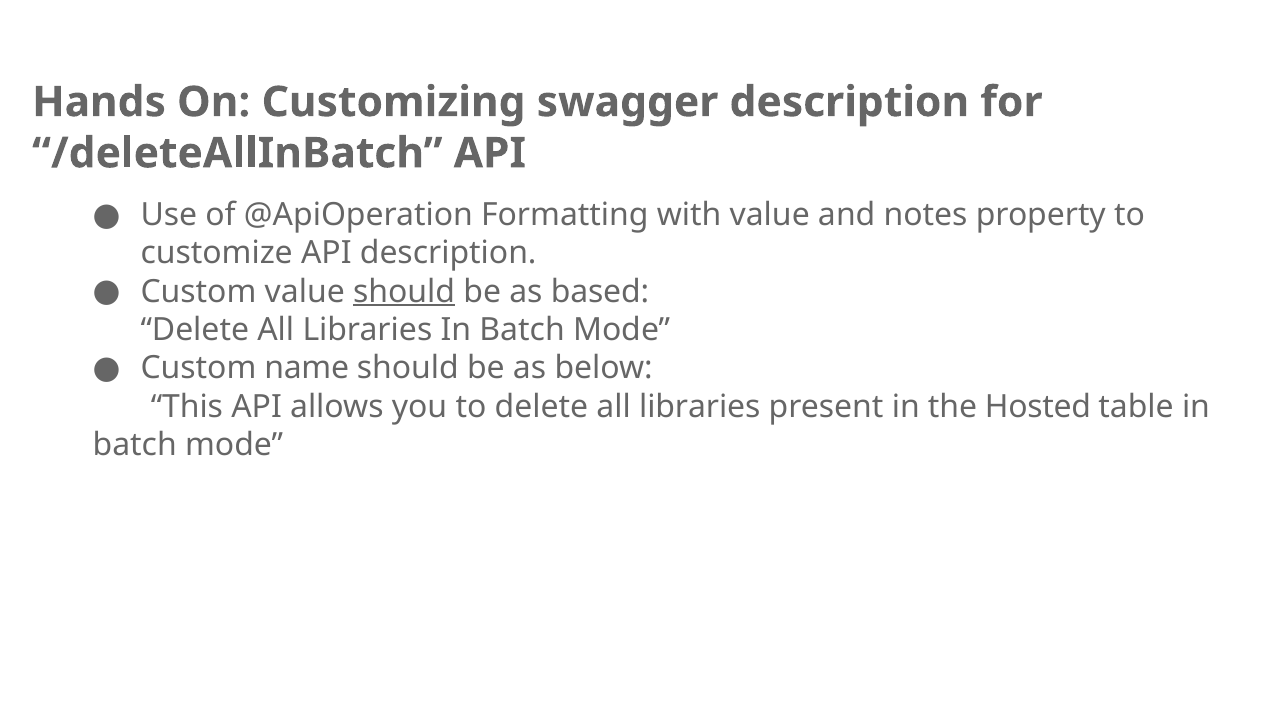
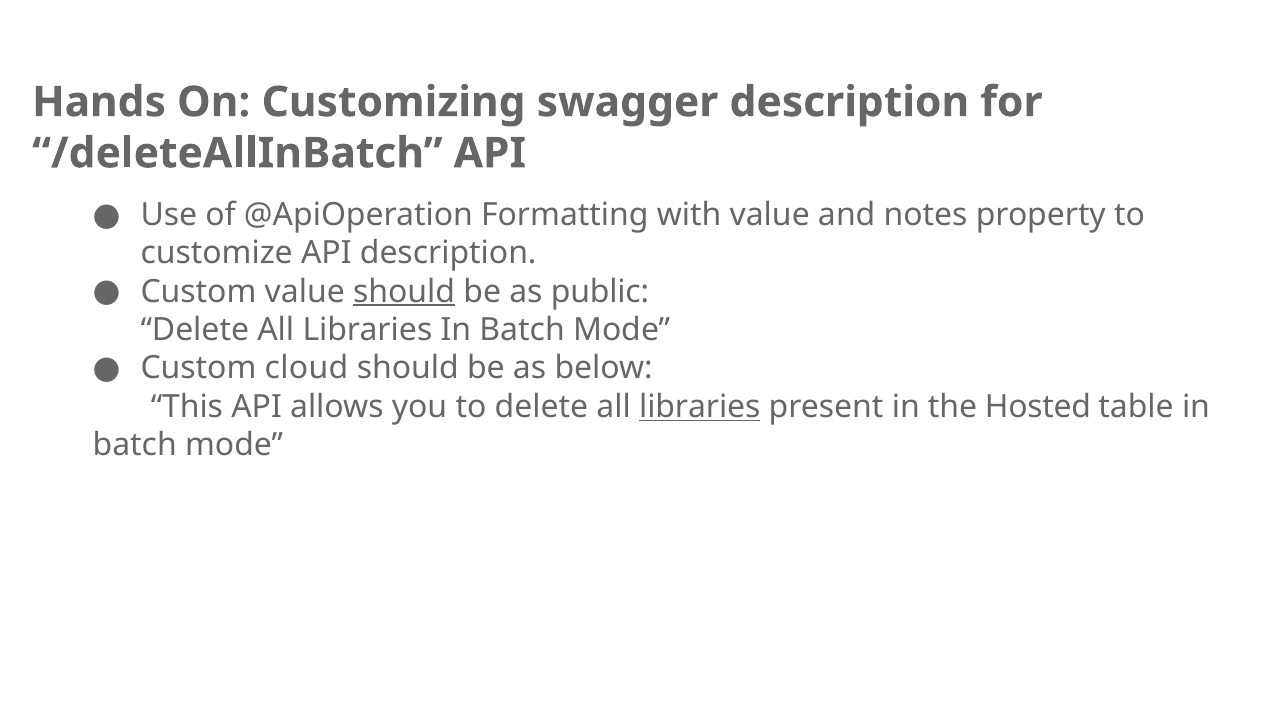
based: based -> public
name: name -> cloud
libraries at (700, 407) underline: none -> present
